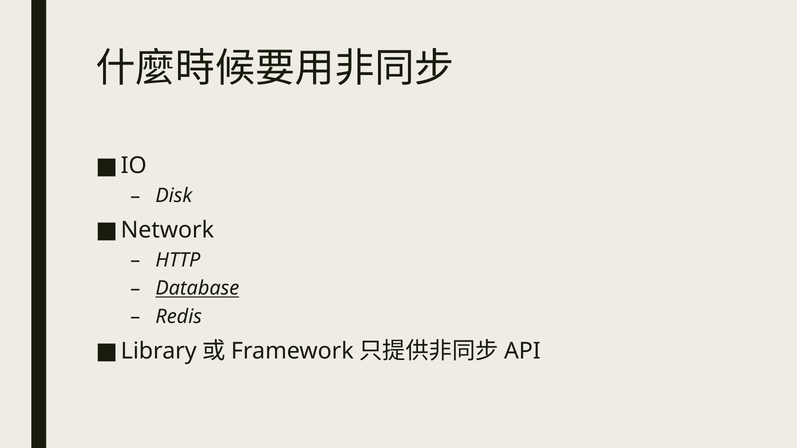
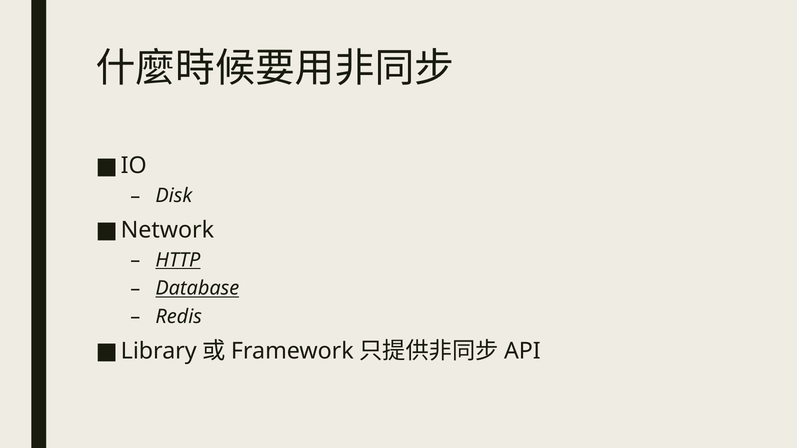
HTTP underline: none -> present
